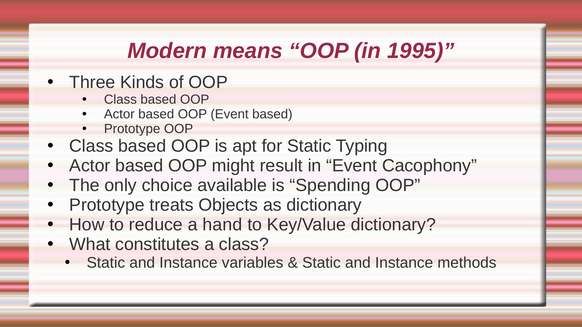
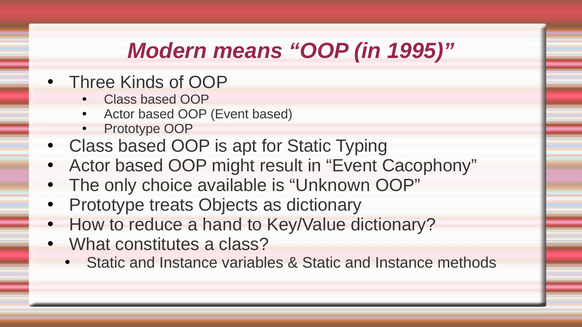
Spending: Spending -> Unknown
